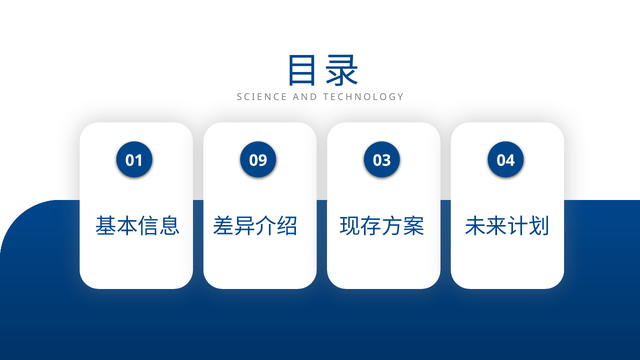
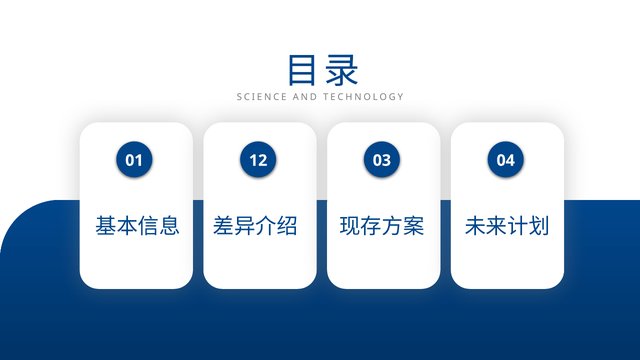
09: 09 -> 12
